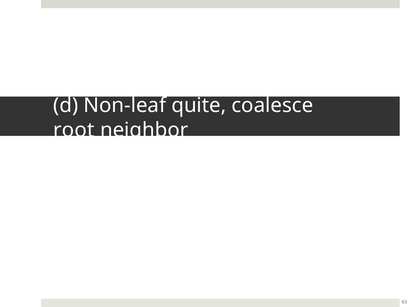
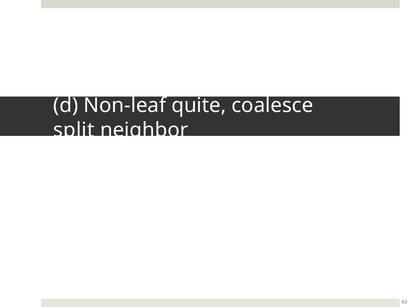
root: root -> split
